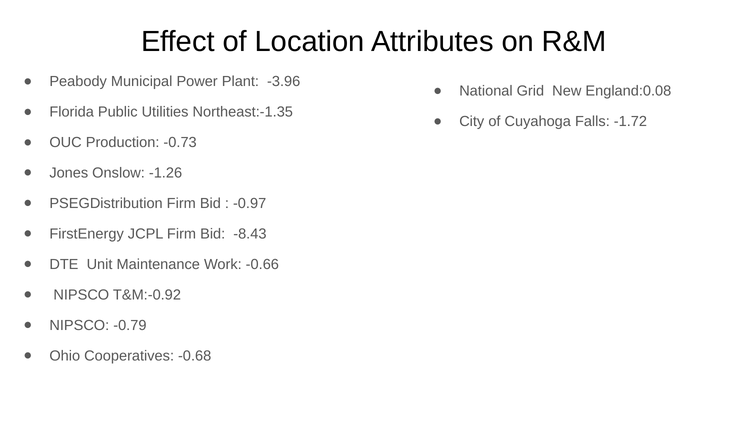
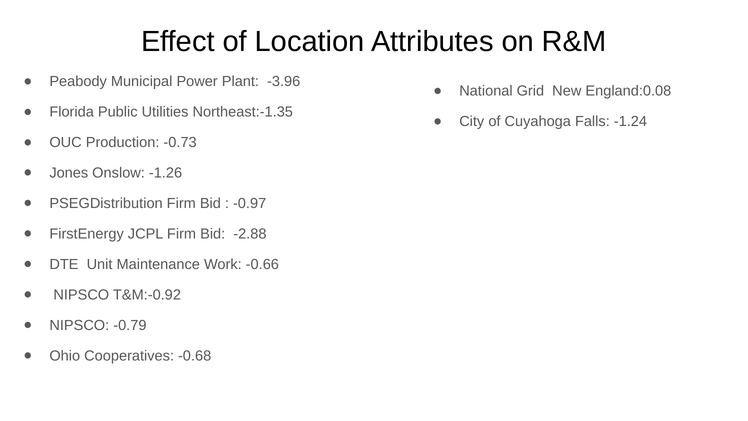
-1.72: -1.72 -> -1.24
-8.43: -8.43 -> -2.88
